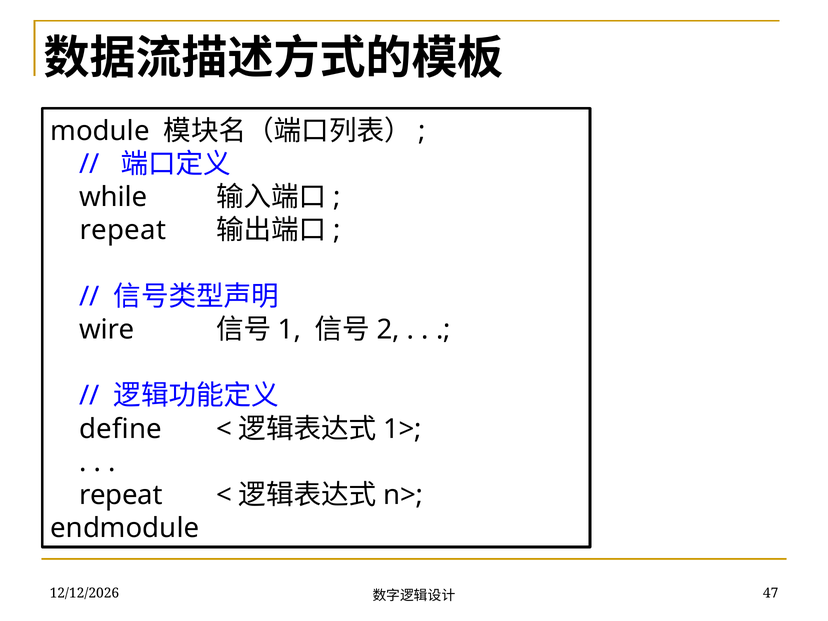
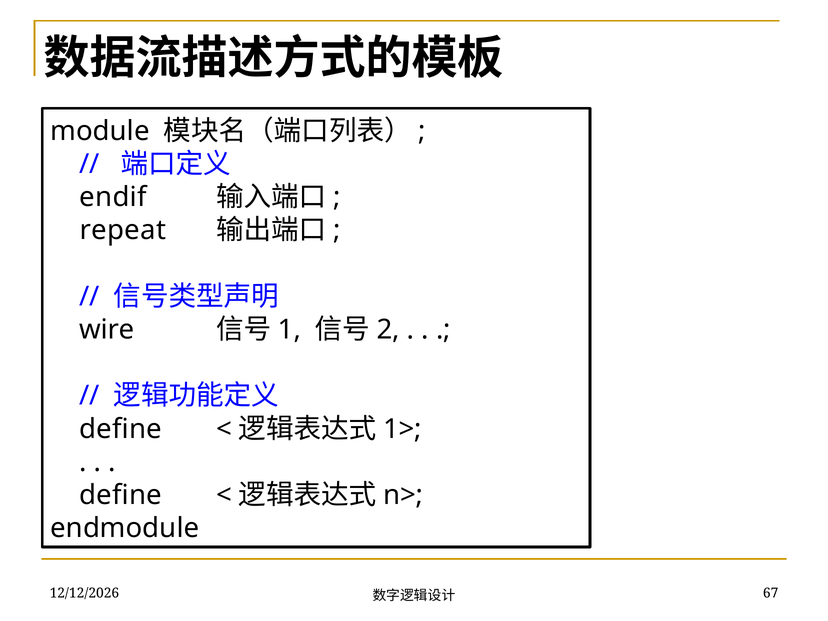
while: while -> endif
repeat at (121, 495): repeat -> define
47: 47 -> 67
